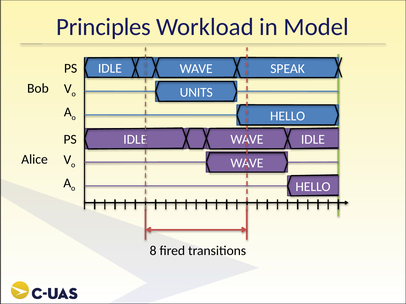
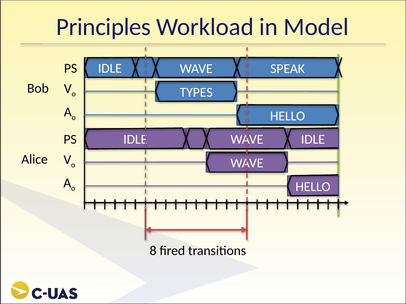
UNITS: UNITS -> TYPES
